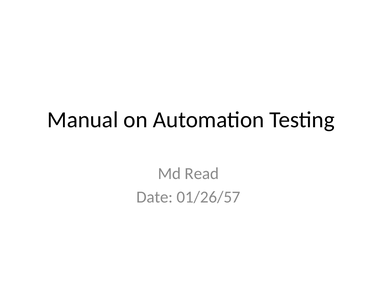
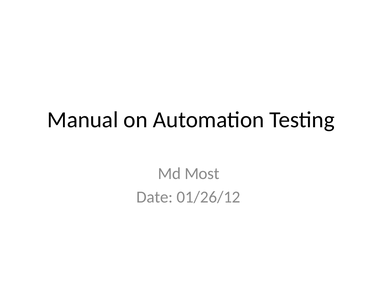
Read: Read -> Most
01/26/57: 01/26/57 -> 01/26/12
